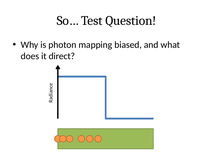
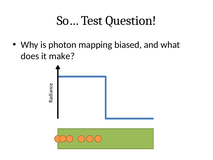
direct: direct -> make
